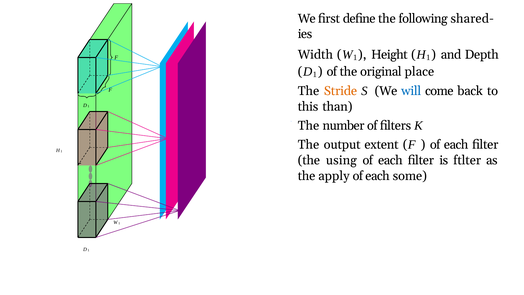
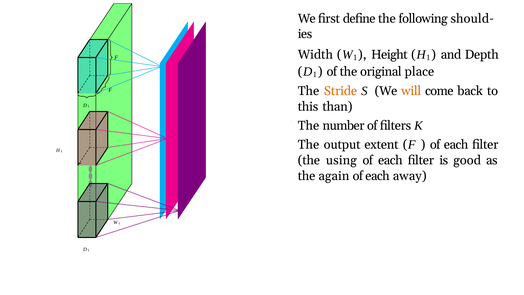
shared-: shared- -> should-
will colour: blue -> orange
ftlter: ftlter -> good
apply: apply -> again
some: some -> away
